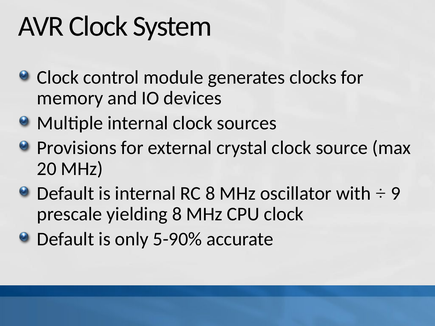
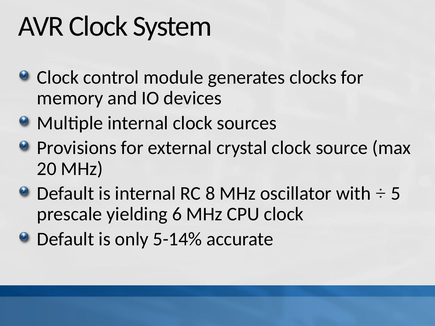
9: 9 -> 5
yielding 8: 8 -> 6
5-90%: 5-90% -> 5-14%
